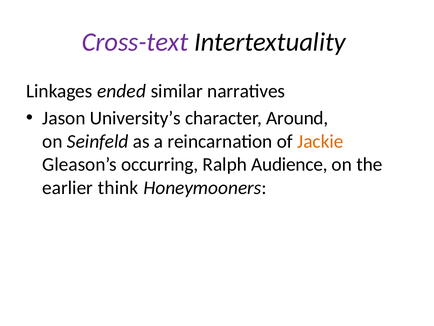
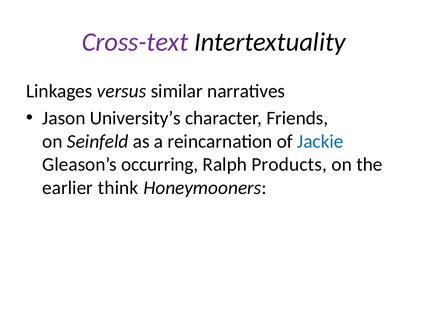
ended: ended -> versus
Around: Around -> Friends
Jackie colour: orange -> blue
Audience: Audience -> Products
